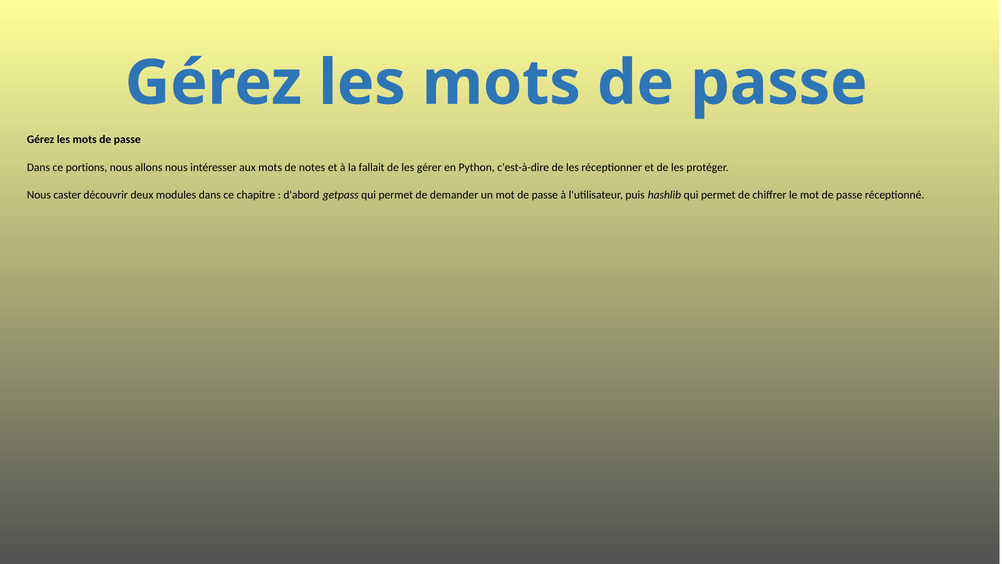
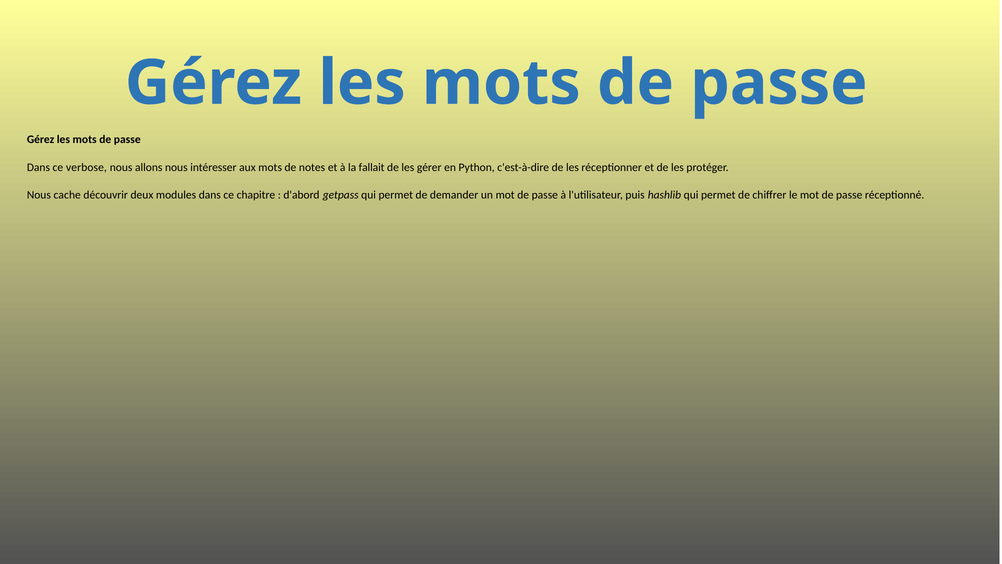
portions: portions -> verbose
caster: caster -> cache
